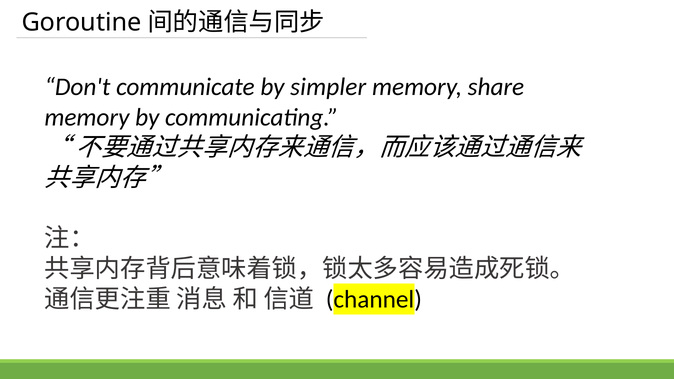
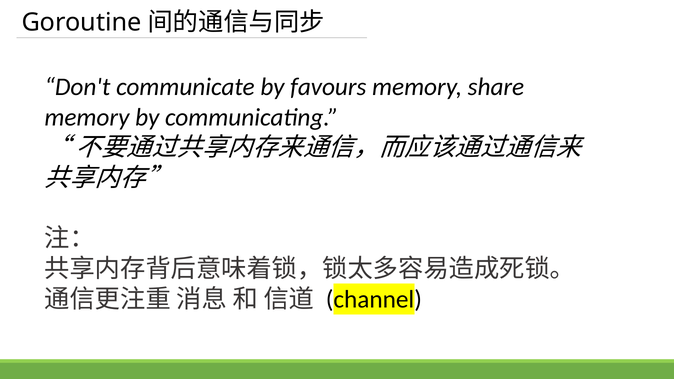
simpler: simpler -> favours
